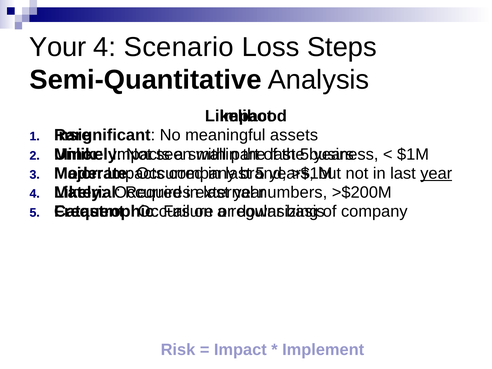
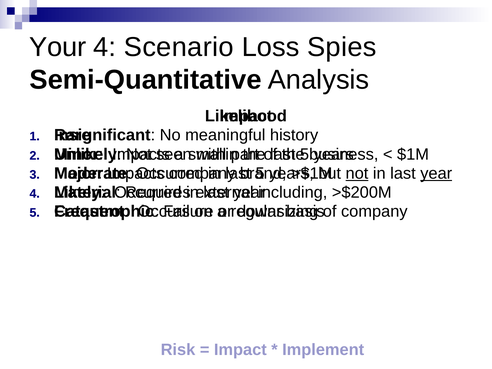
Steps: Steps -> Spies
assets: assets -> history
not at (357, 173) underline: none -> present
numbers: numbers -> including
